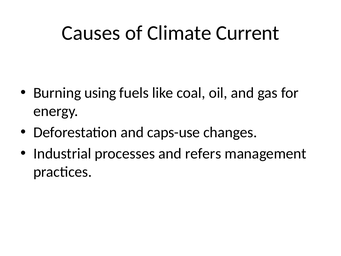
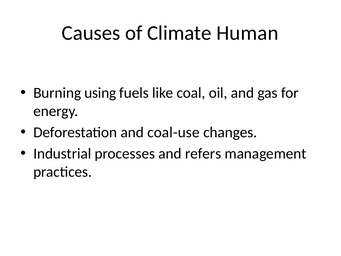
Current: Current -> Human
caps-use: caps-use -> coal-use
